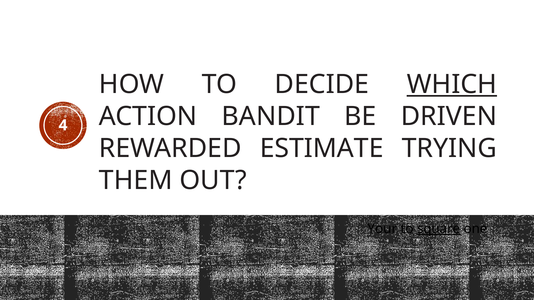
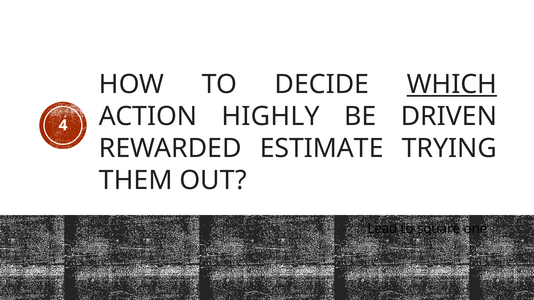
BANDIT: BANDIT -> HIGHLY
Your: Your -> Lead
square underline: present -> none
